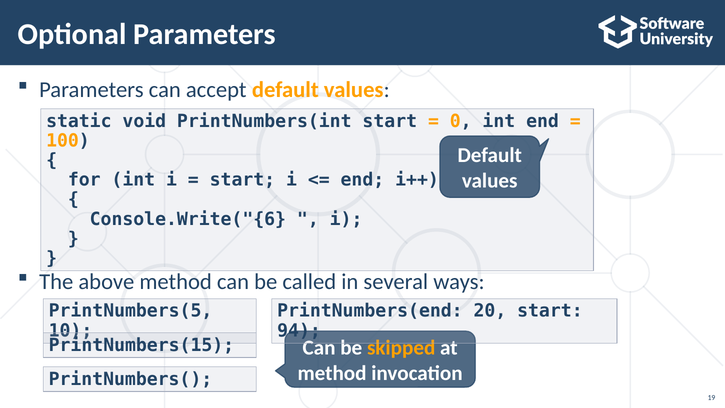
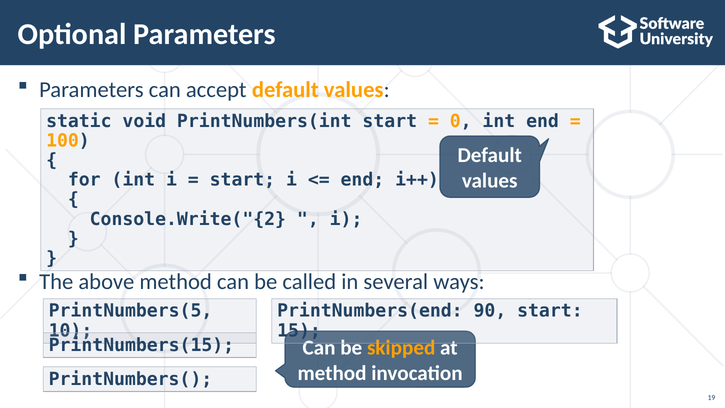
Console.Write("{6: Console.Write("{6 -> Console.Write("{2
20: 20 -> 90
94: 94 -> 15
